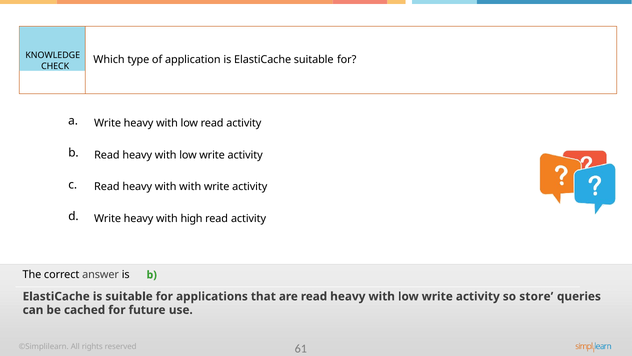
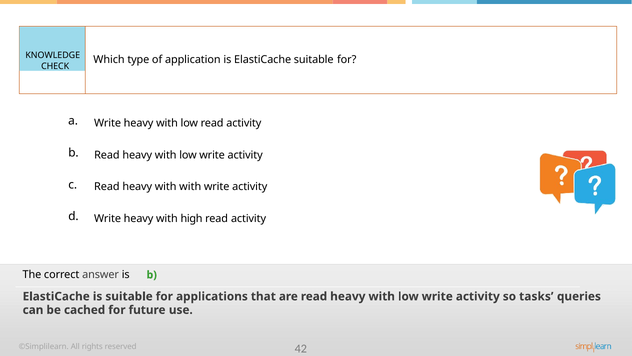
store: store -> tasks
61: 61 -> 42
